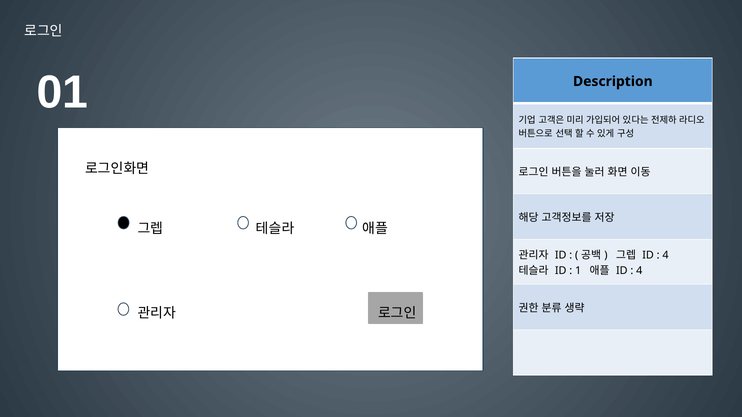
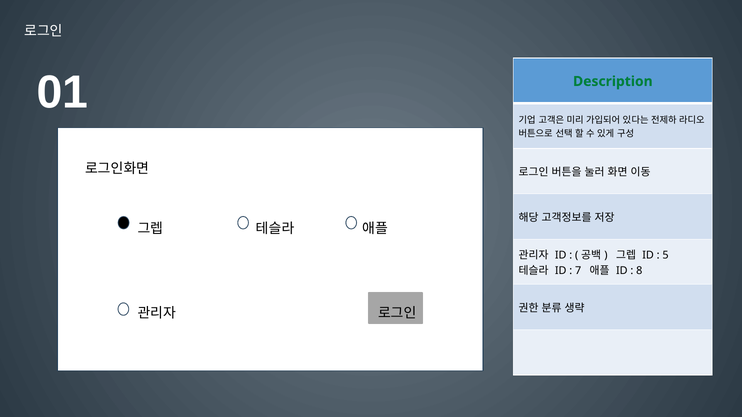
Description colour: black -> green
4 at (665, 255): 4 -> 5
1: 1 -> 7
4 at (639, 271): 4 -> 8
